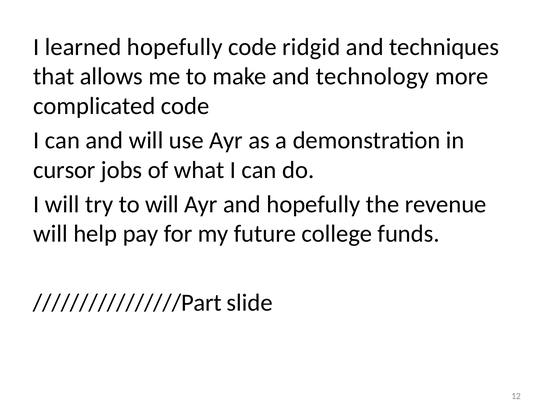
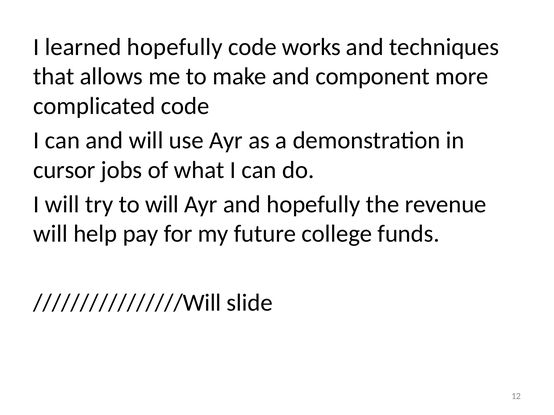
ridgid: ridgid -> works
technology: technology -> component
////////////////Part: ////////////////Part -> ////////////////Will
